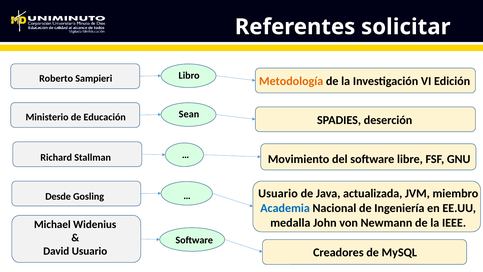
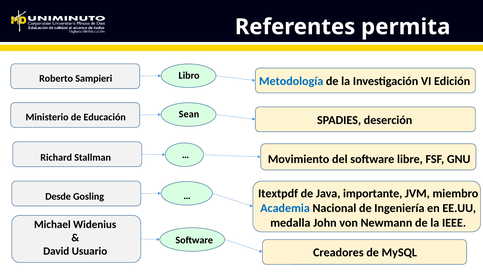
solicitar: solicitar -> permita
Metodología colour: orange -> blue
Usuario at (278, 193): Usuario -> Itextpdf
actualizada: actualizada -> importante
